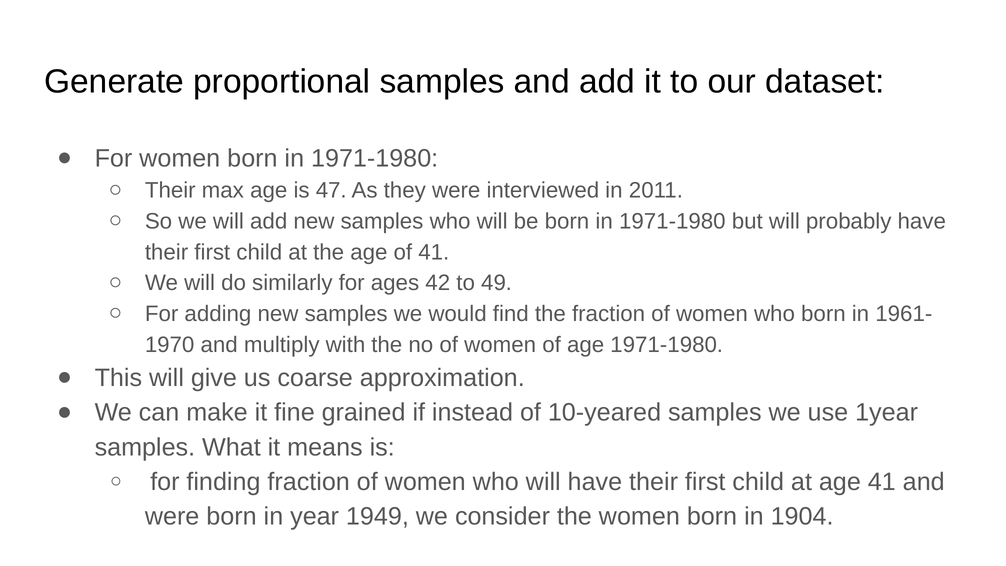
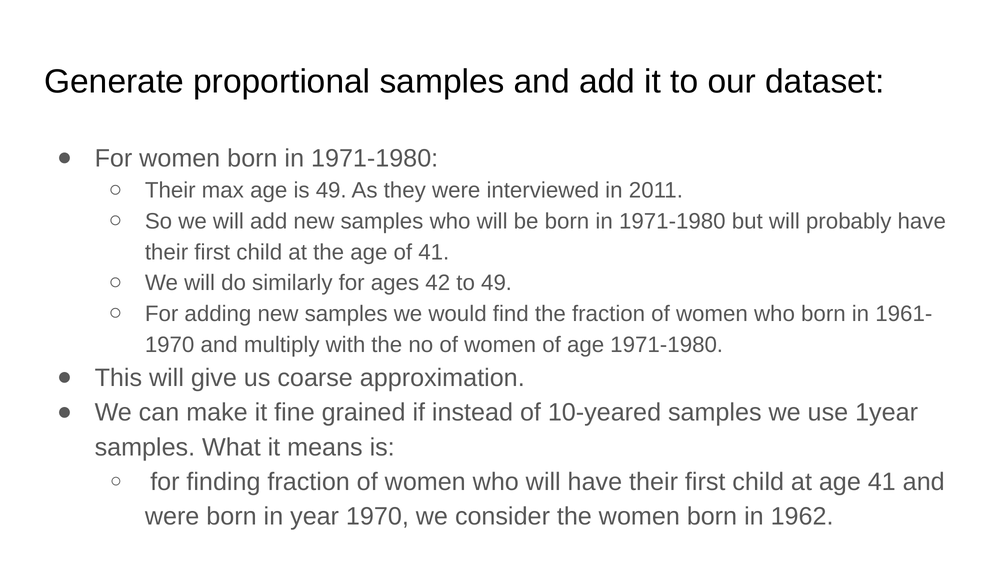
is 47: 47 -> 49
year 1949: 1949 -> 1970
1904: 1904 -> 1962
